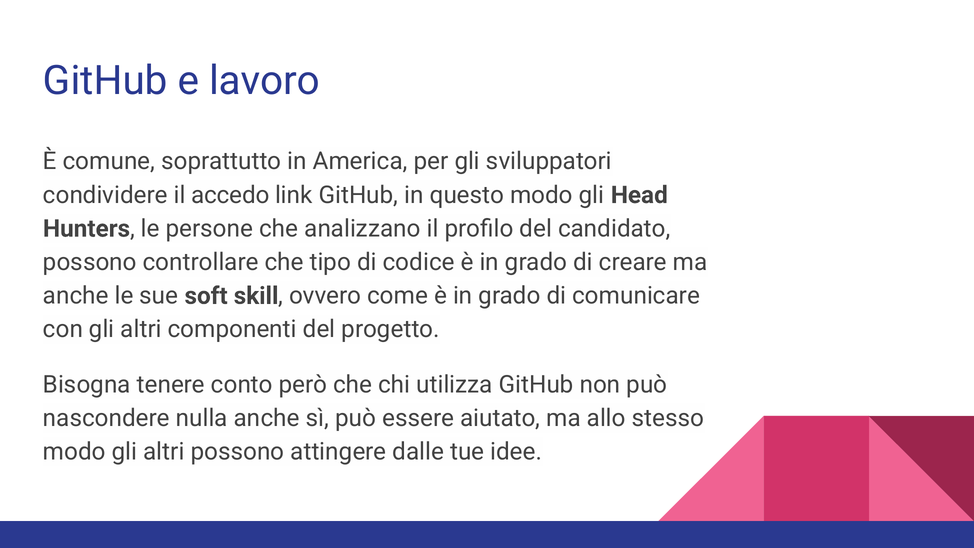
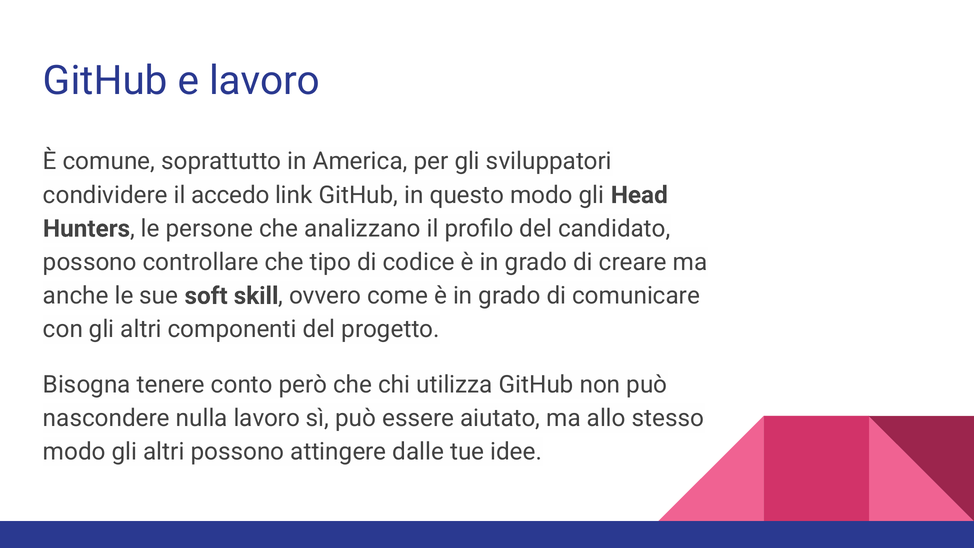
nulla anche: anche -> lavoro
